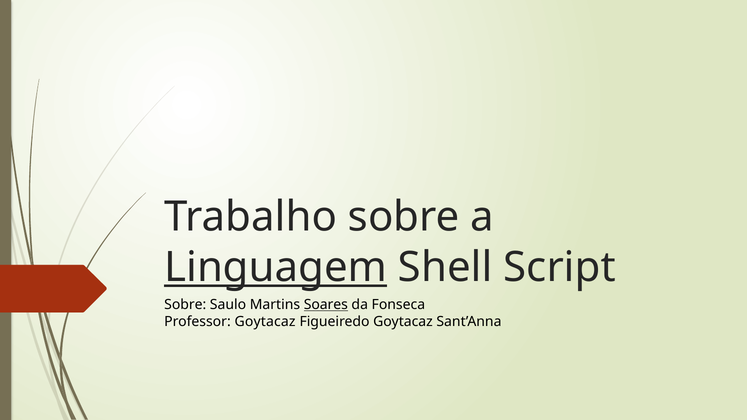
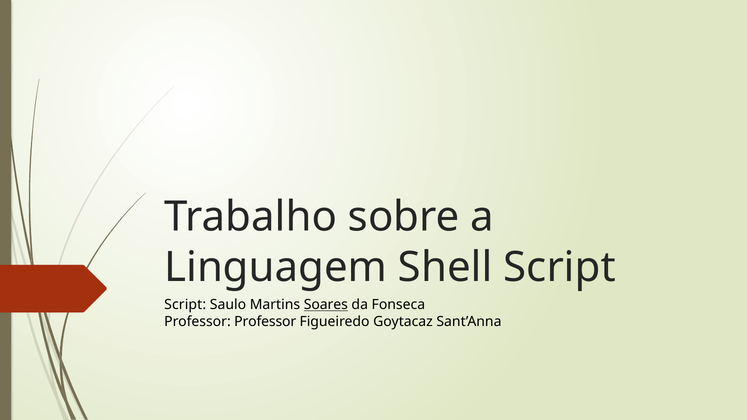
Linguagem underline: present -> none
Sobre at (185, 305): Sobre -> Script
Professor Goytacaz: Goytacaz -> Professor
